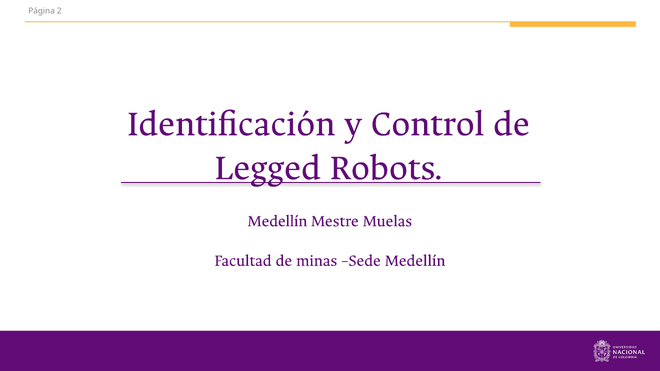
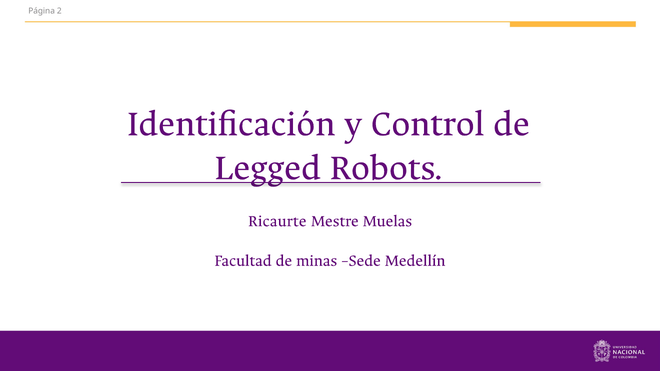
Medellín at (277, 221): Medellín -> Ricaurte
